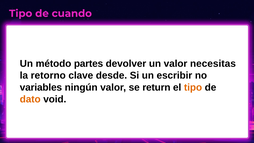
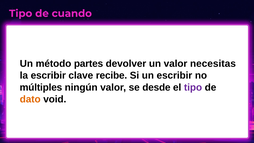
la retorno: retorno -> escribir
desde: desde -> recibe
variables: variables -> múltiples
return: return -> desde
tipo at (193, 87) colour: orange -> purple
